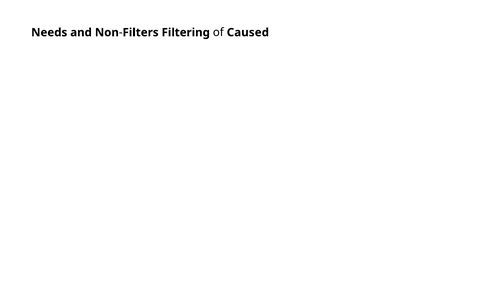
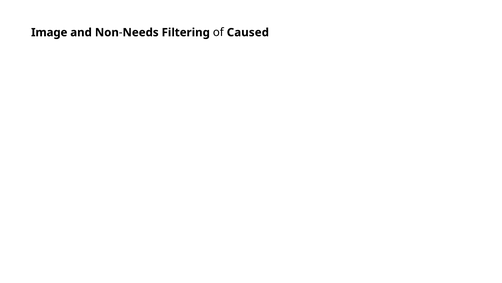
Needs: Needs -> Image
Filters: Filters -> Needs
